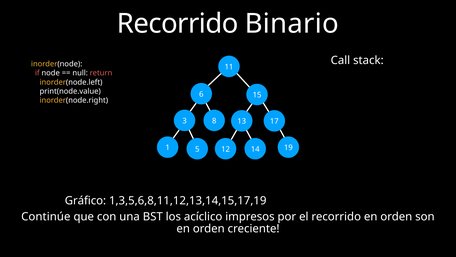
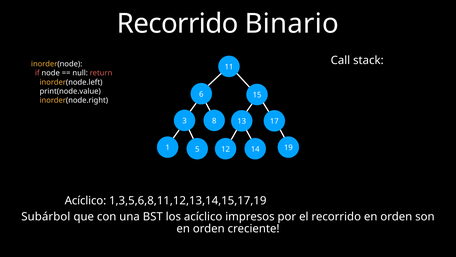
Gráfico at (85, 200): Gráfico -> Acíclico
Continúe: Continúe -> Subárbol
